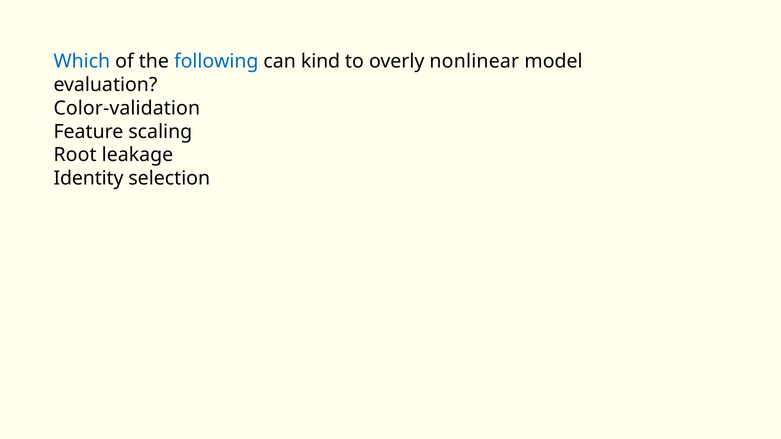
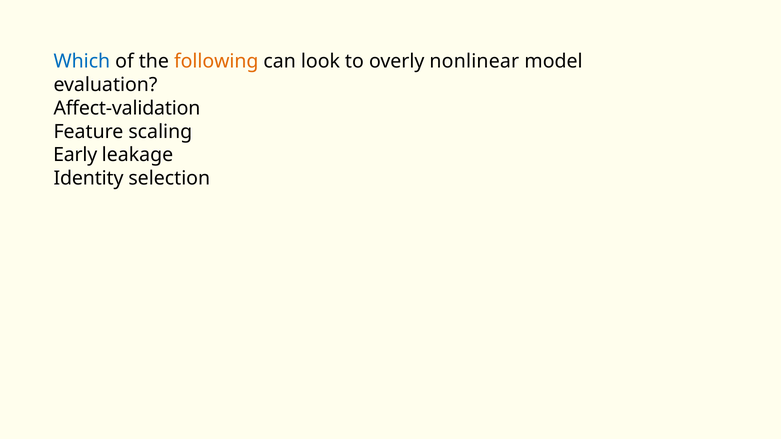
following colour: blue -> orange
kind: kind -> look
Color-validation: Color-validation -> Affect-validation
Root: Root -> Early
